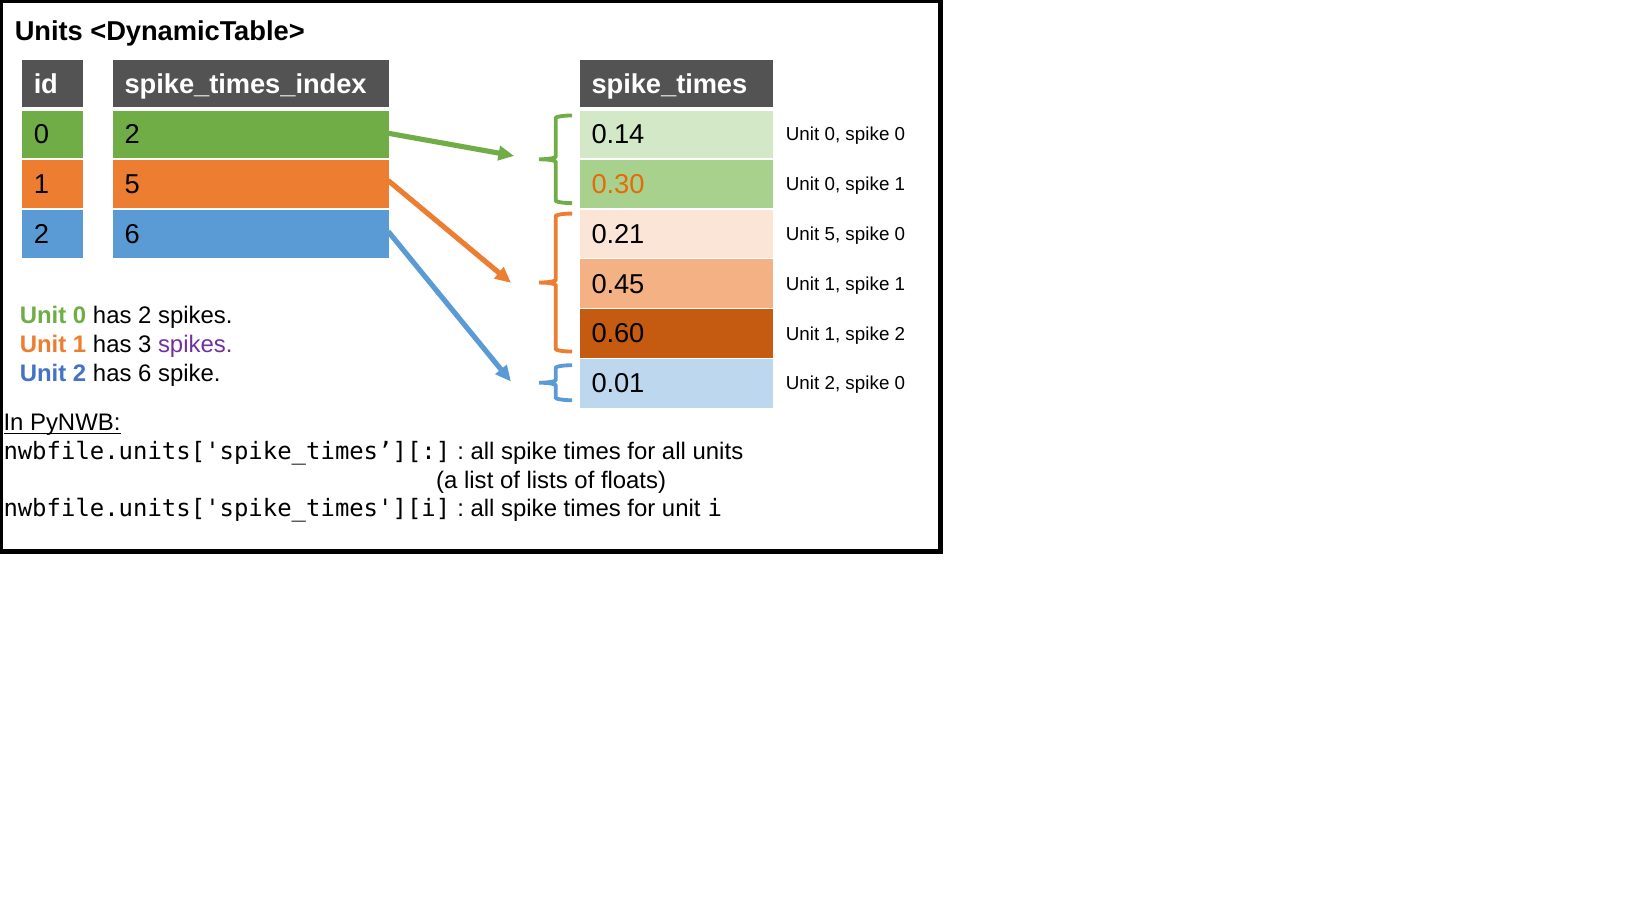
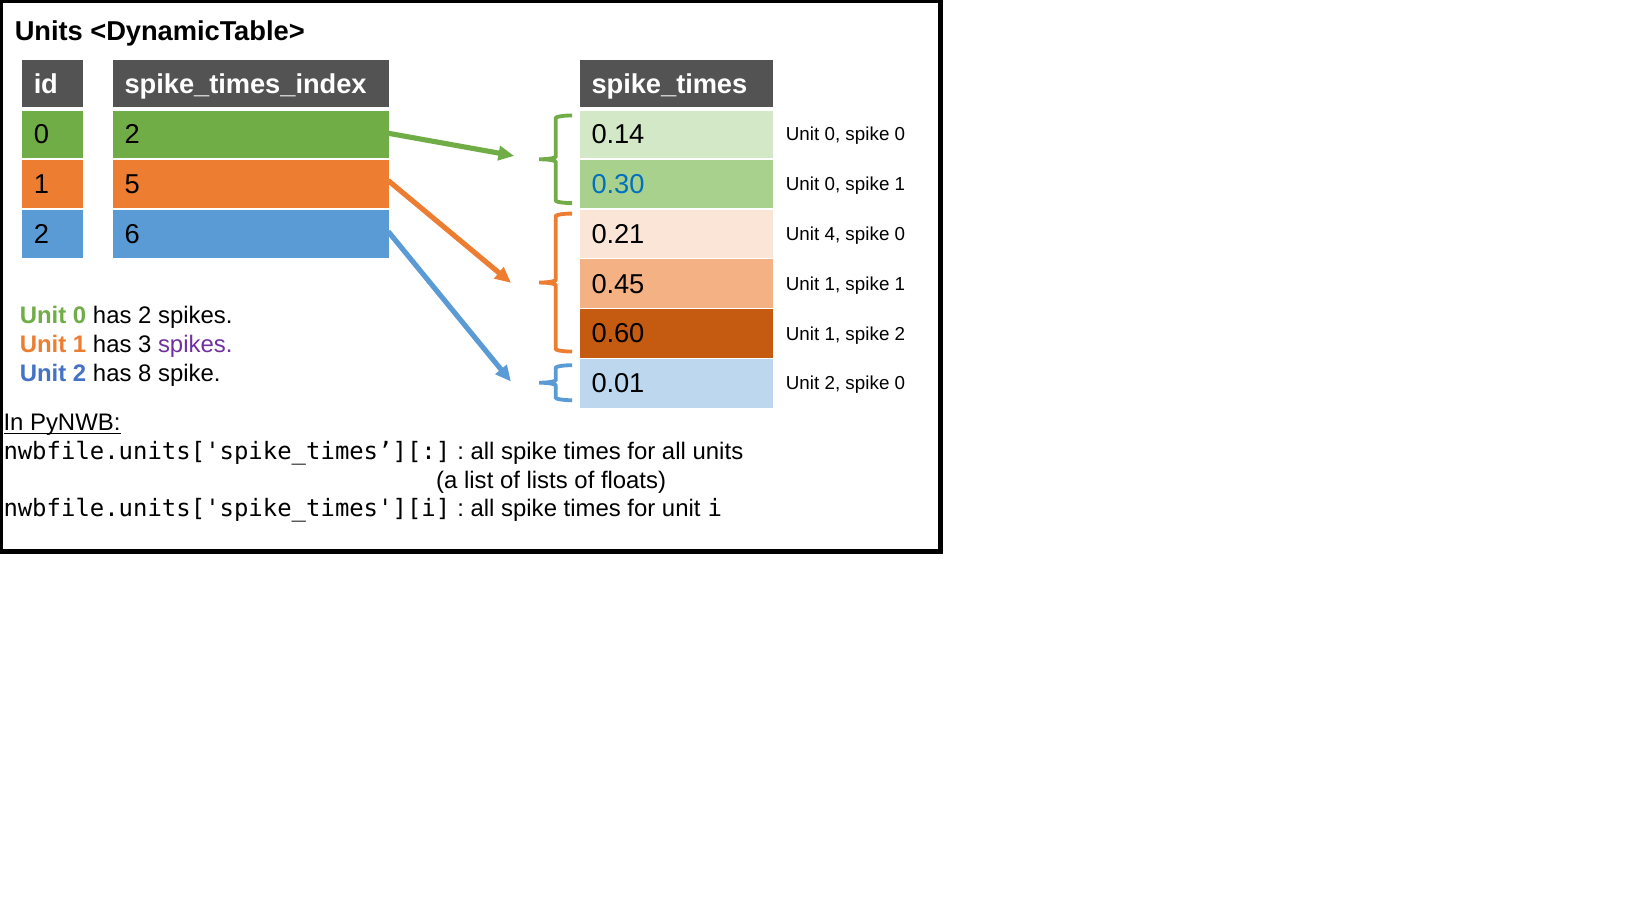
0.30 colour: orange -> blue
Unit 5: 5 -> 4
has 6: 6 -> 8
